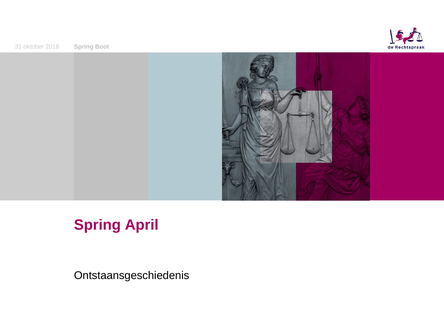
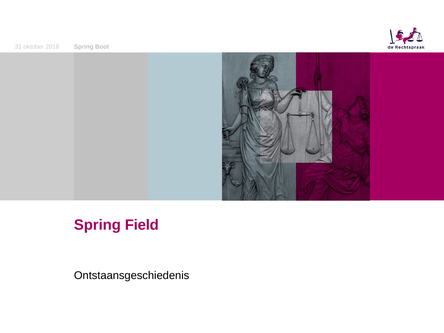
April: April -> Field
